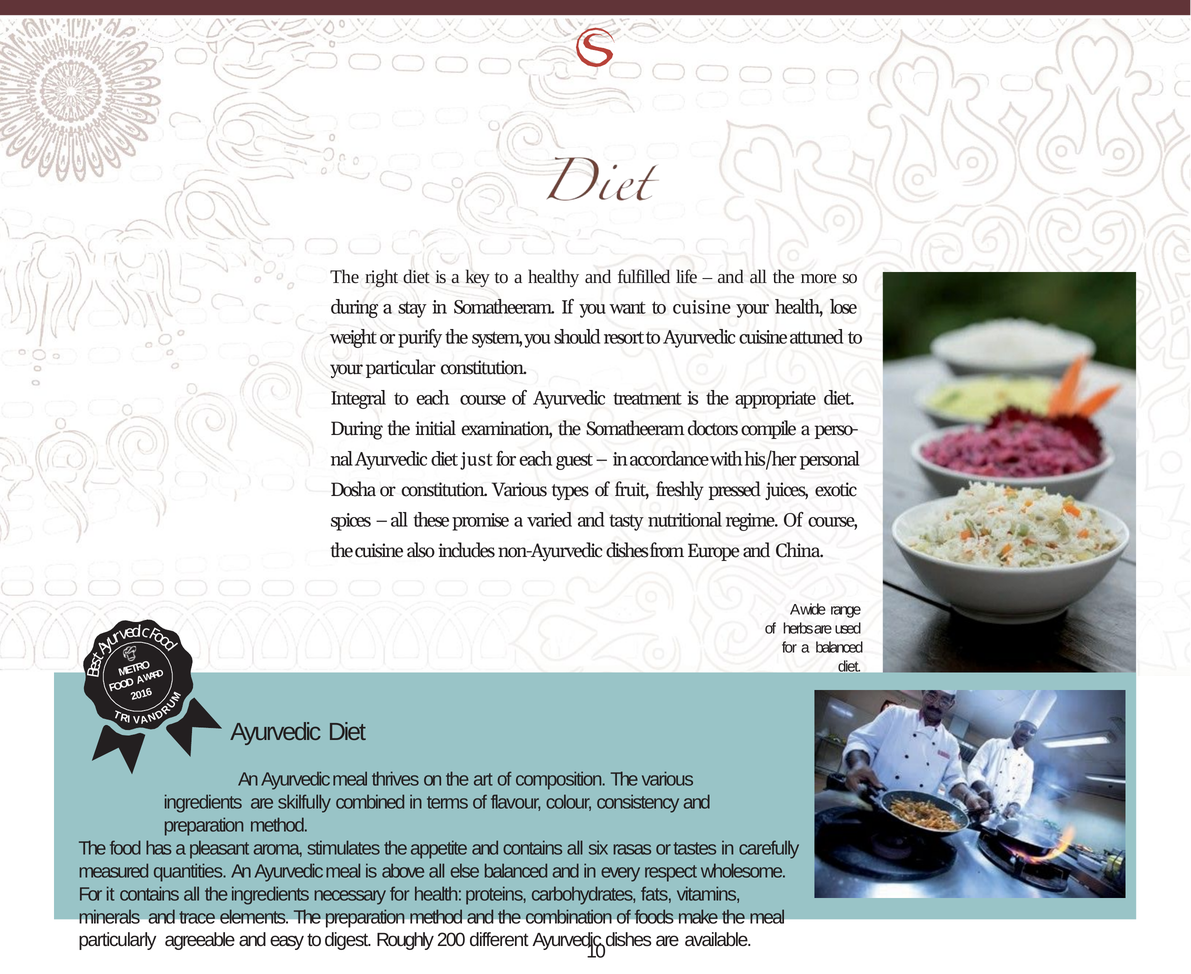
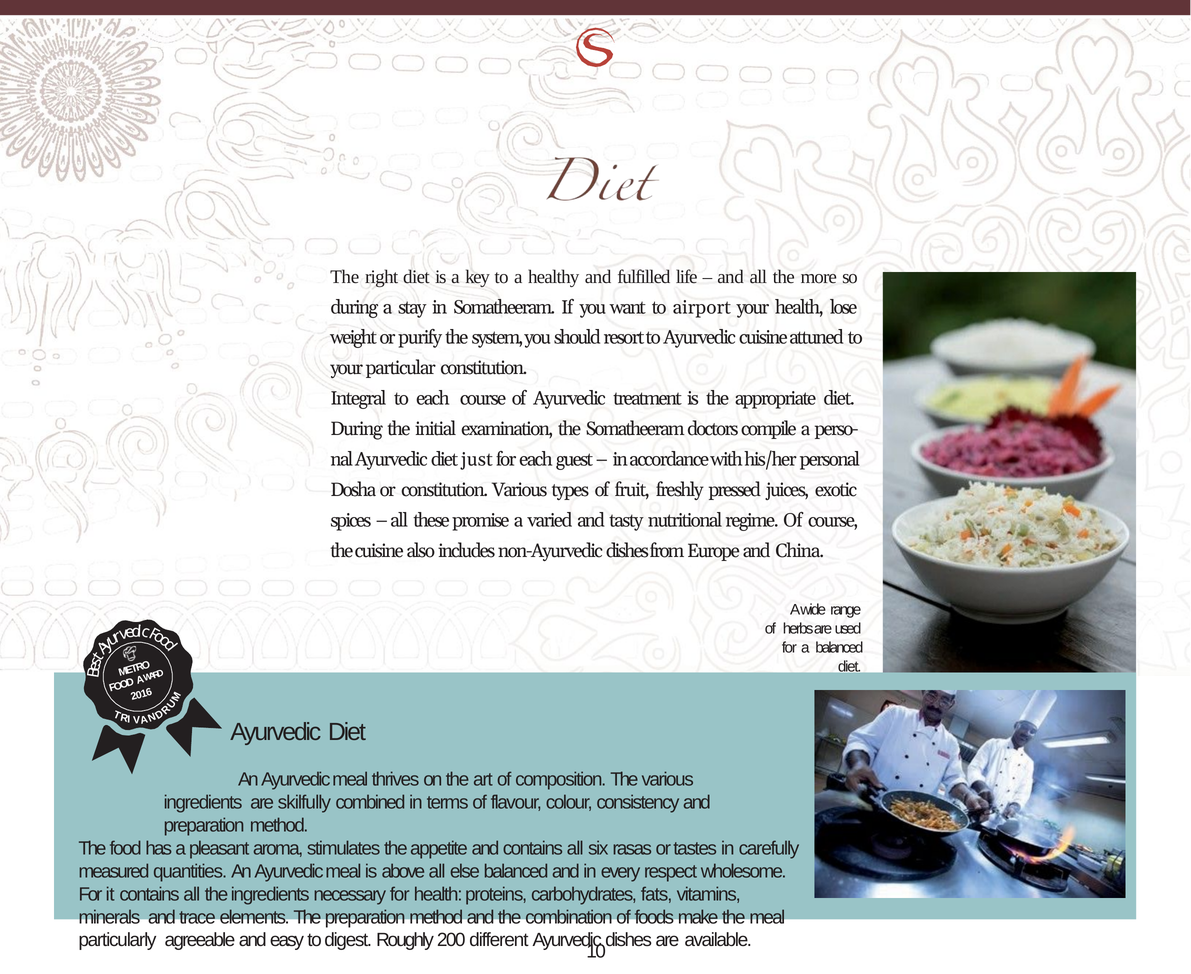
to cuisine: cuisine -> airport
